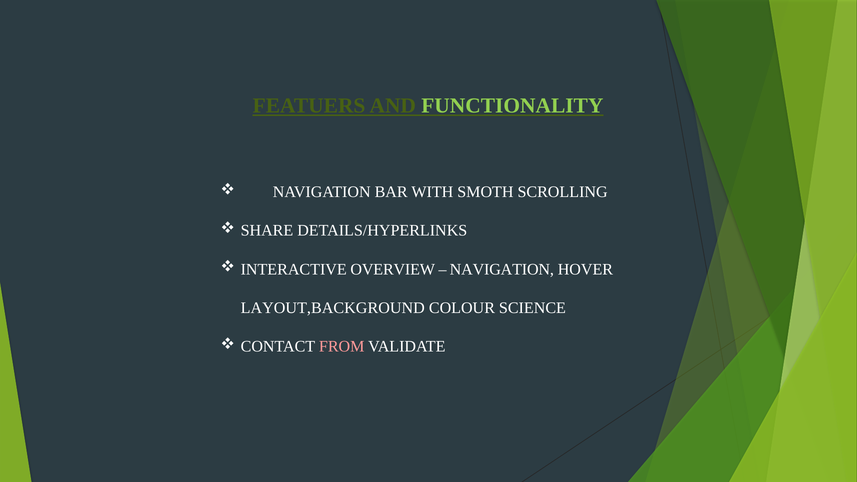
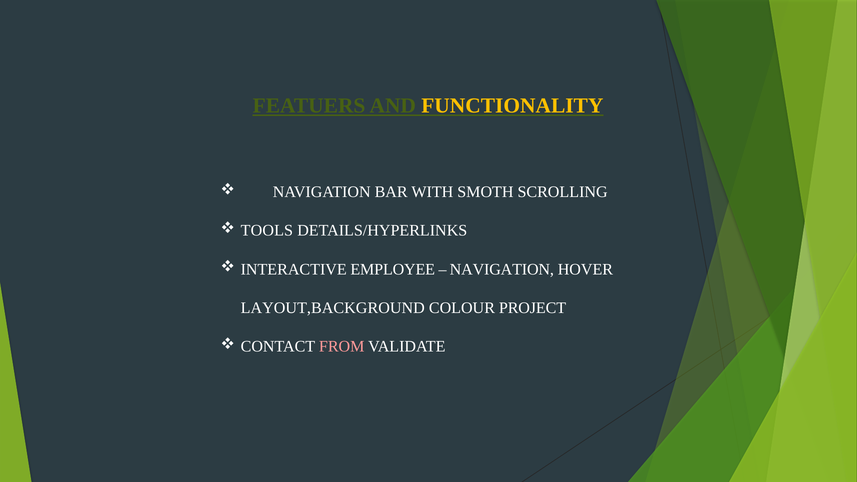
FUNCTIONALITY colour: light green -> yellow
SHARE: SHARE -> TOOLS
OVERVIEW: OVERVIEW -> EMPLOYEE
SCIENCE: SCIENCE -> PROJECT
